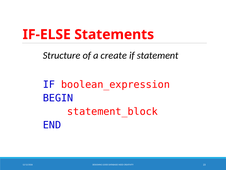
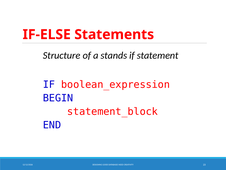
create: create -> stands
